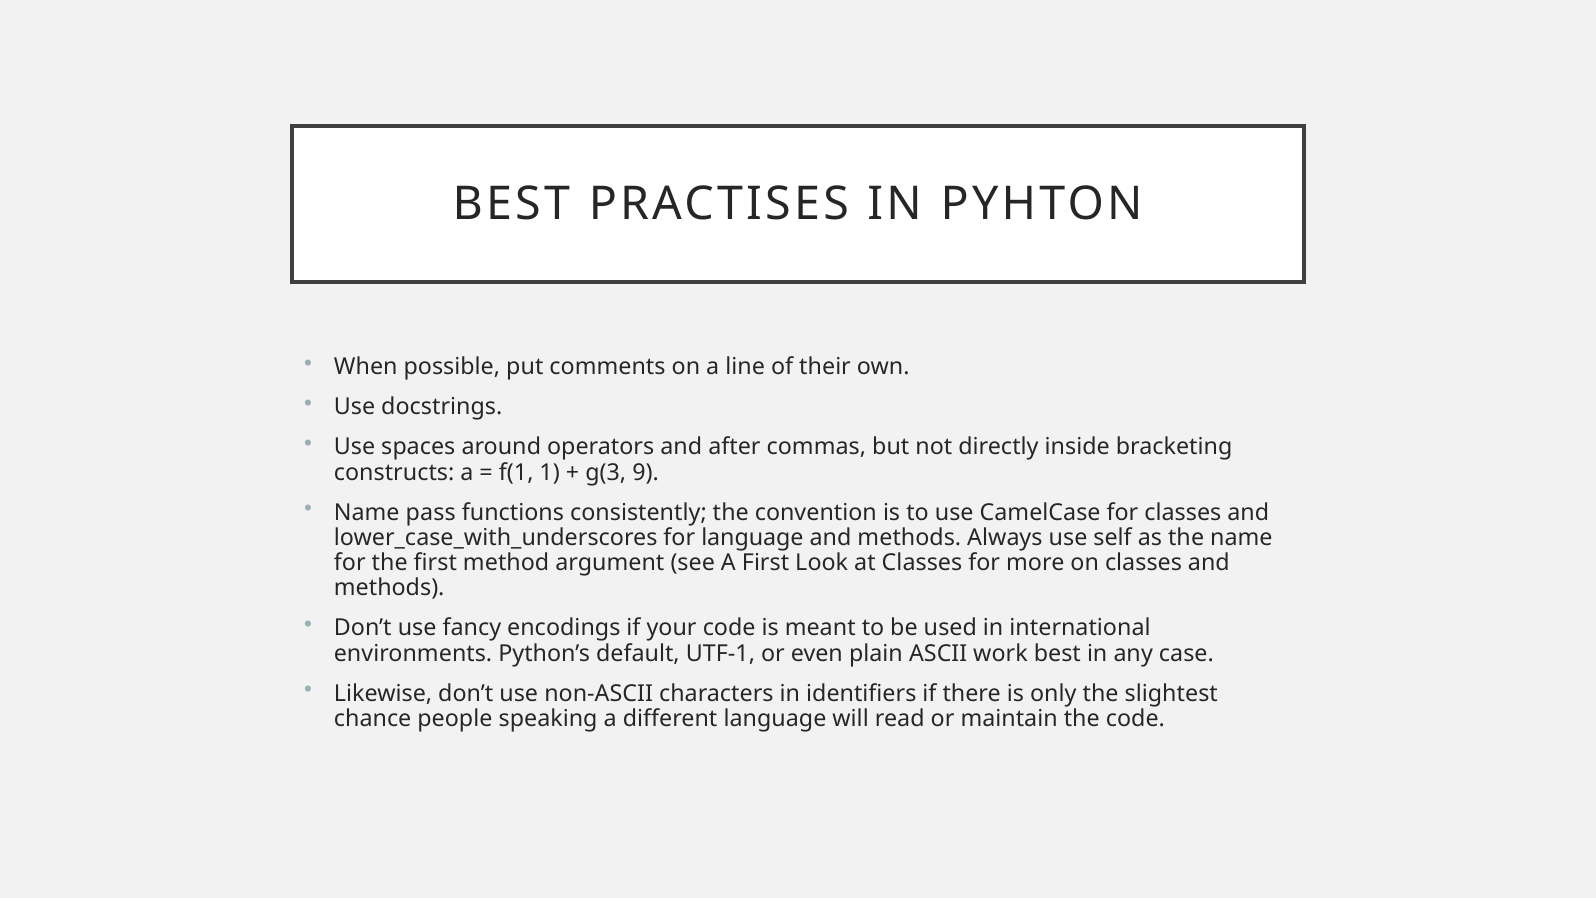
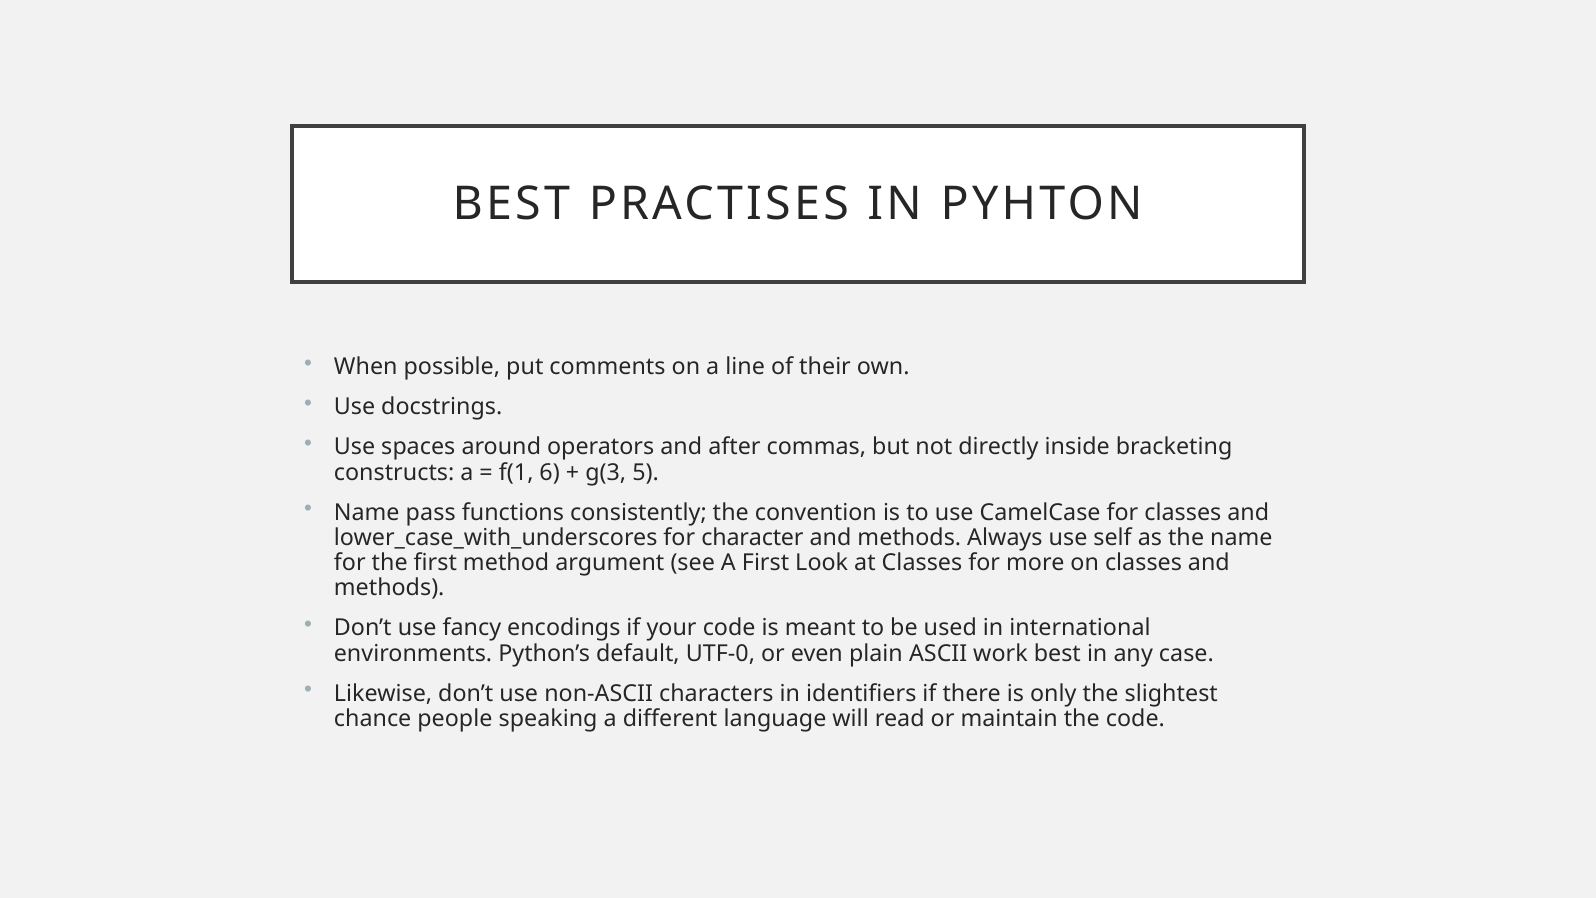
1: 1 -> 6
9: 9 -> 5
for language: language -> character
UTF-1: UTF-1 -> UTF-0
